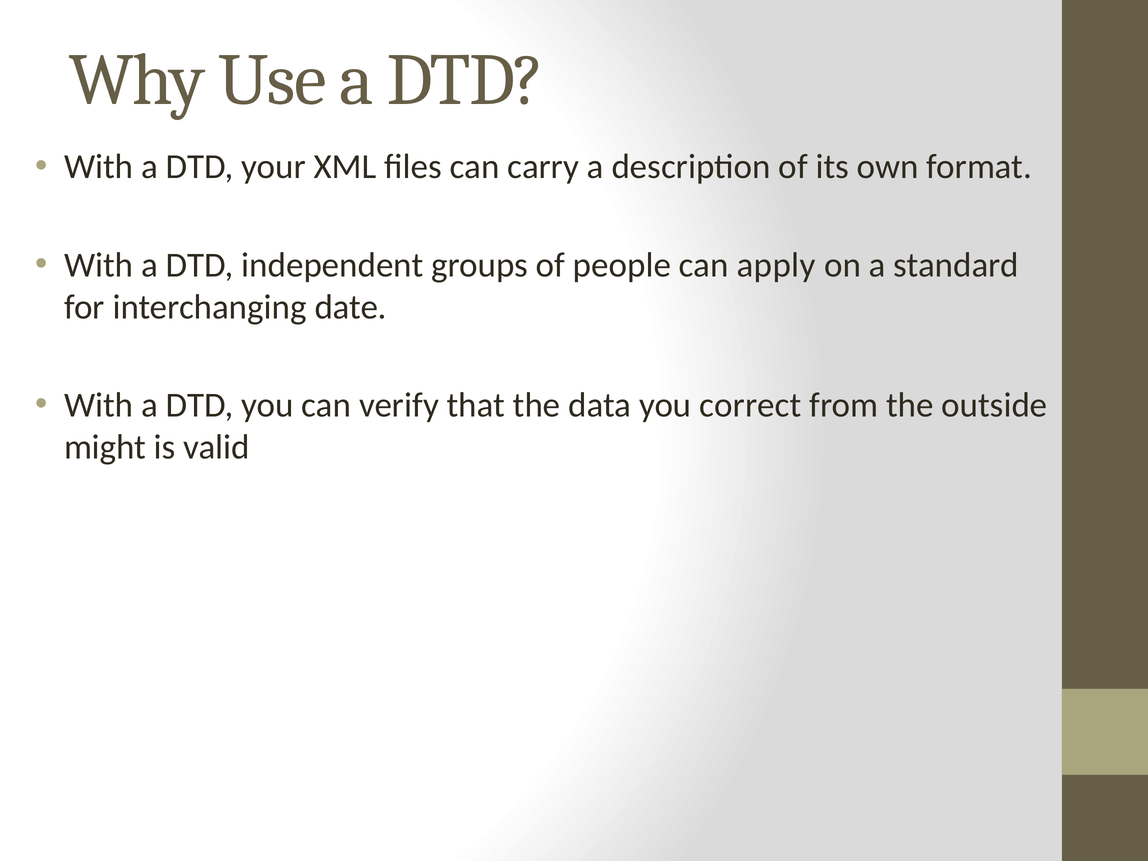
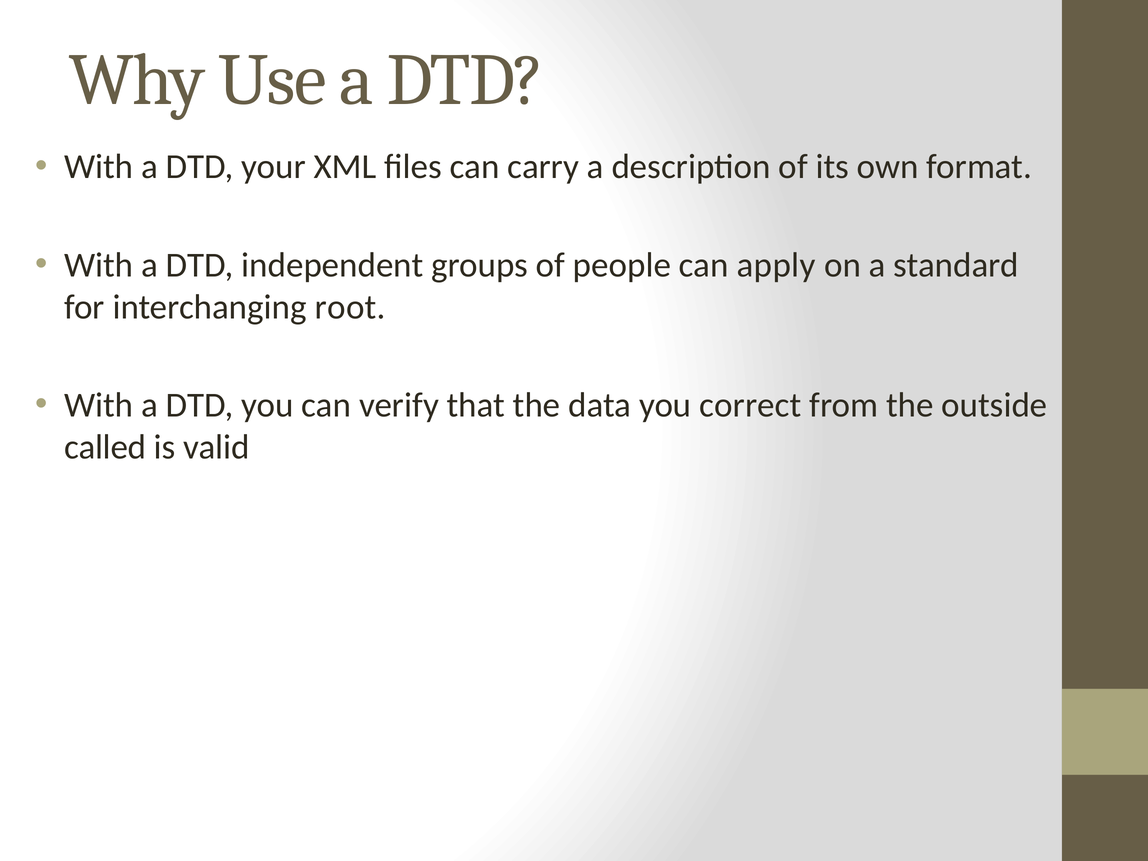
date: date -> root
might: might -> called
